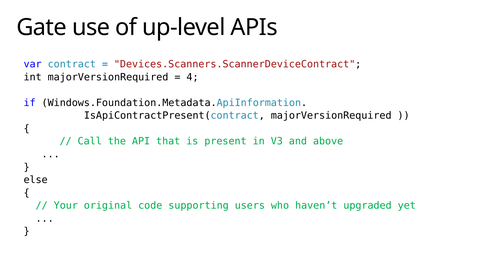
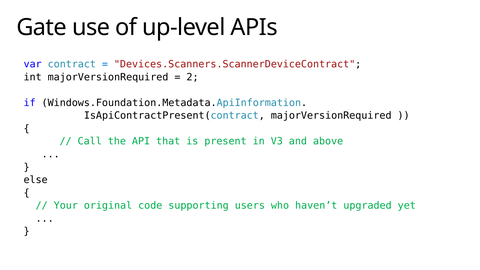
4: 4 -> 2
